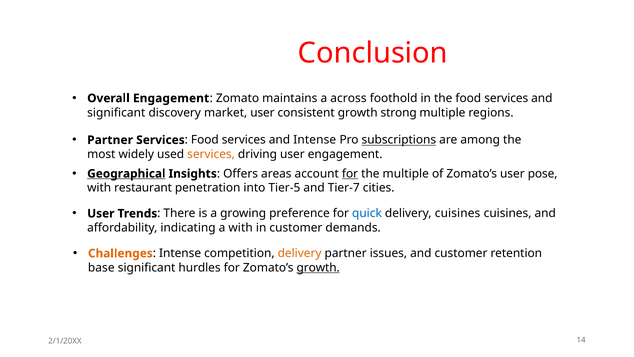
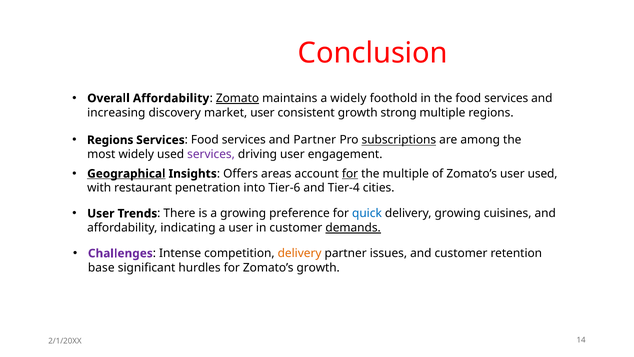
Overall Engagement: Engagement -> Affordability
Zomato underline: none -> present
a across: across -> widely
significant at (116, 112): significant -> increasing
Partner at (110, 140): Partner -> Regions
and Intense: Intense -> Partner
services at (211, 154) colour: orange -> purple
user pose: pose -> used
Tier-5: Tier-5 -> Tier-6
Tier-7: Tier-7 -> Tier-4
delivery cuisines: cuisines -> growing
a with: with -> user
demands underline: none -> present
Challenges colour: orange -> purple
growth at (318, 267) underline: present -> none
